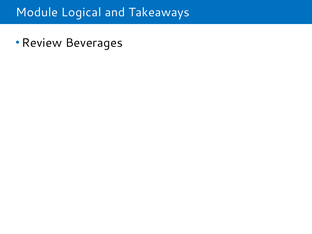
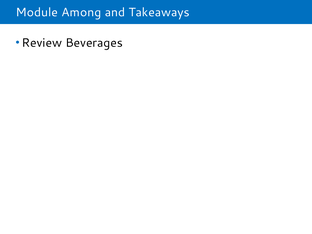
Logical: Logical -> Among
